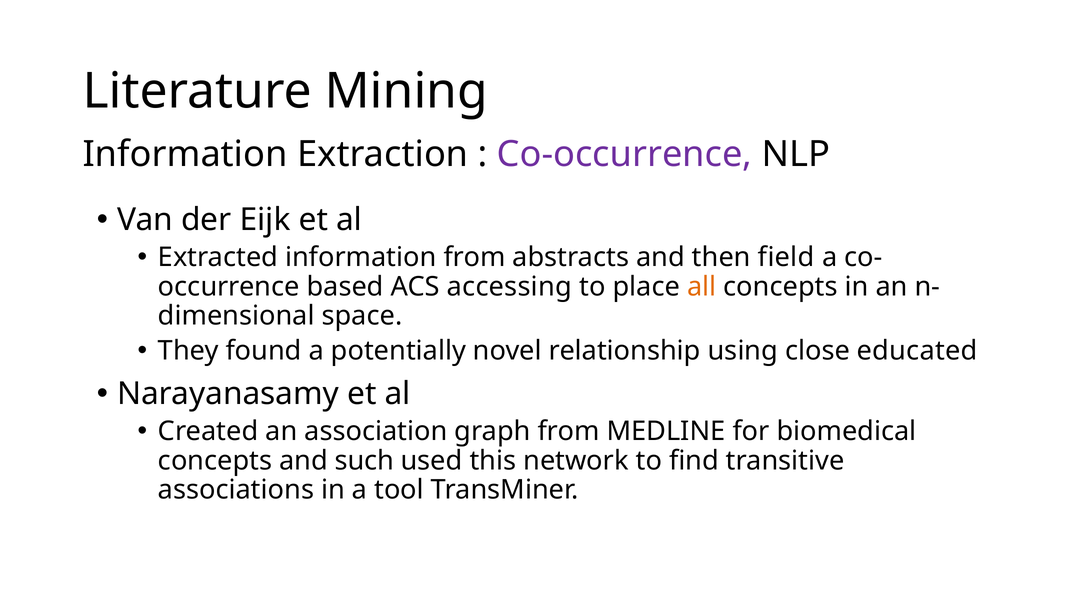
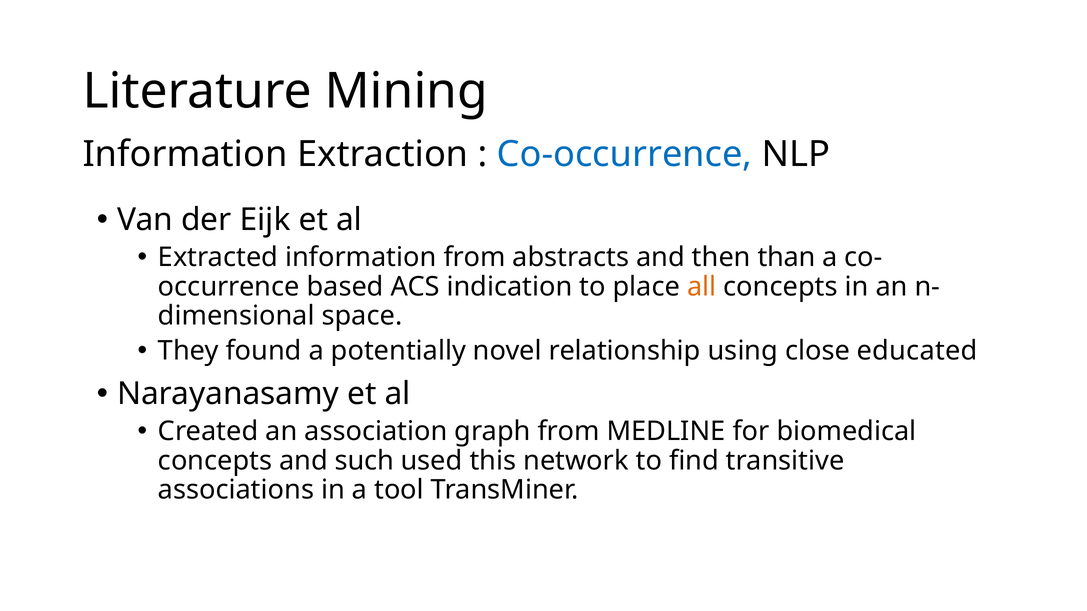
Co-occurrence colour: purple -> blue
field: field -> than
accessing: accessing -> indication
